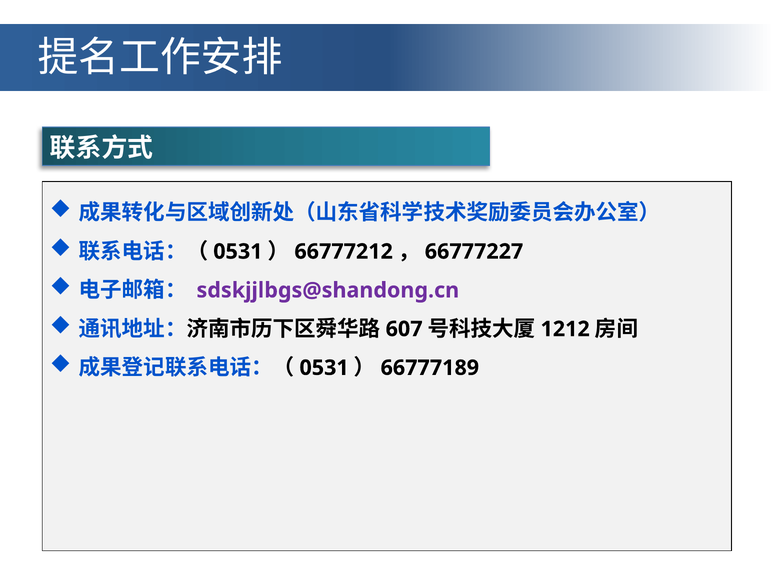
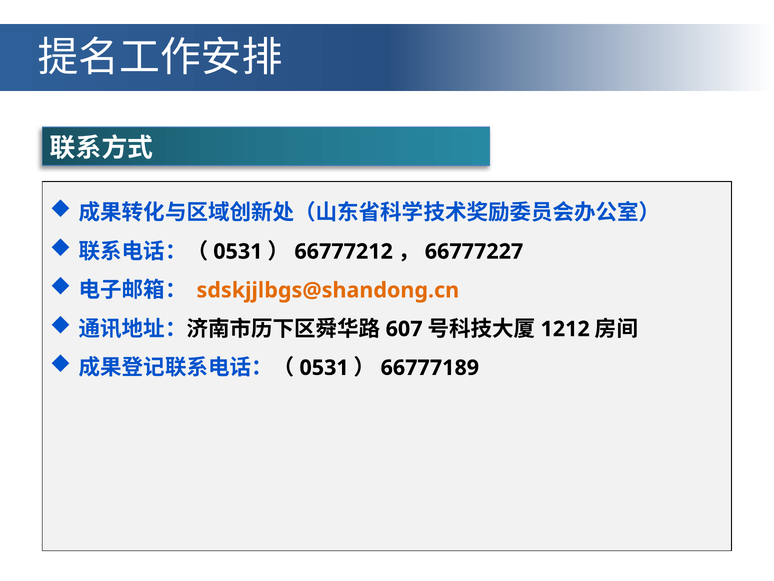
sdskjjlbgs@shandong.cn colour: purple -> orange
